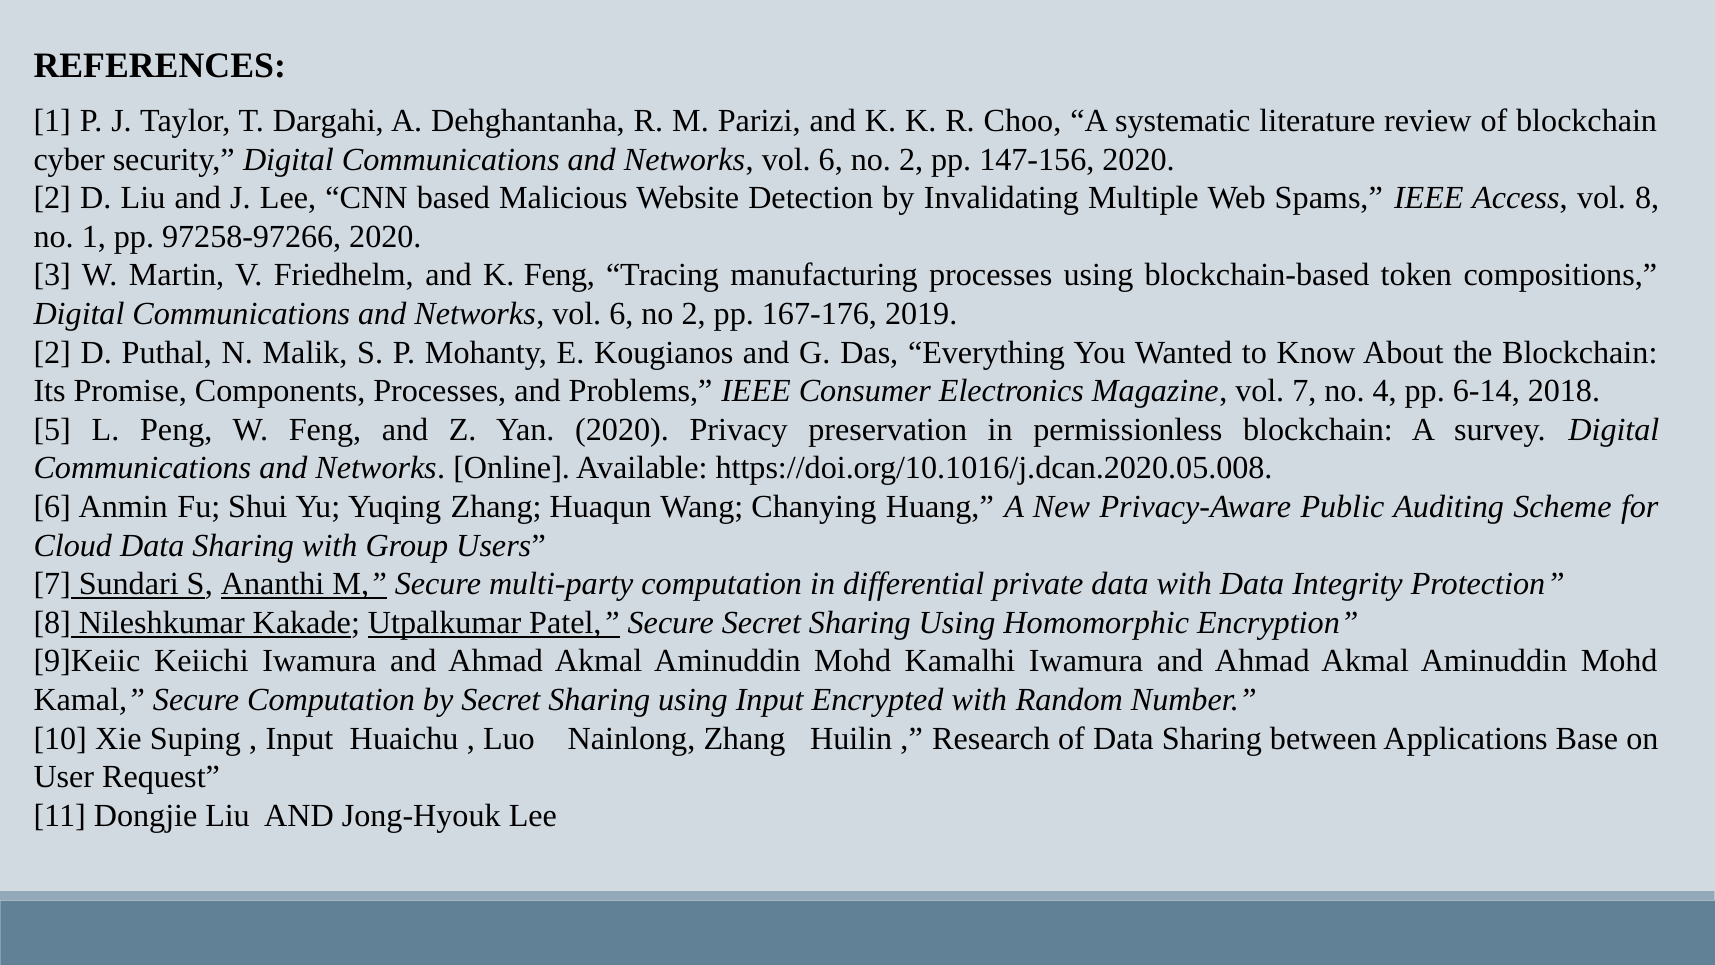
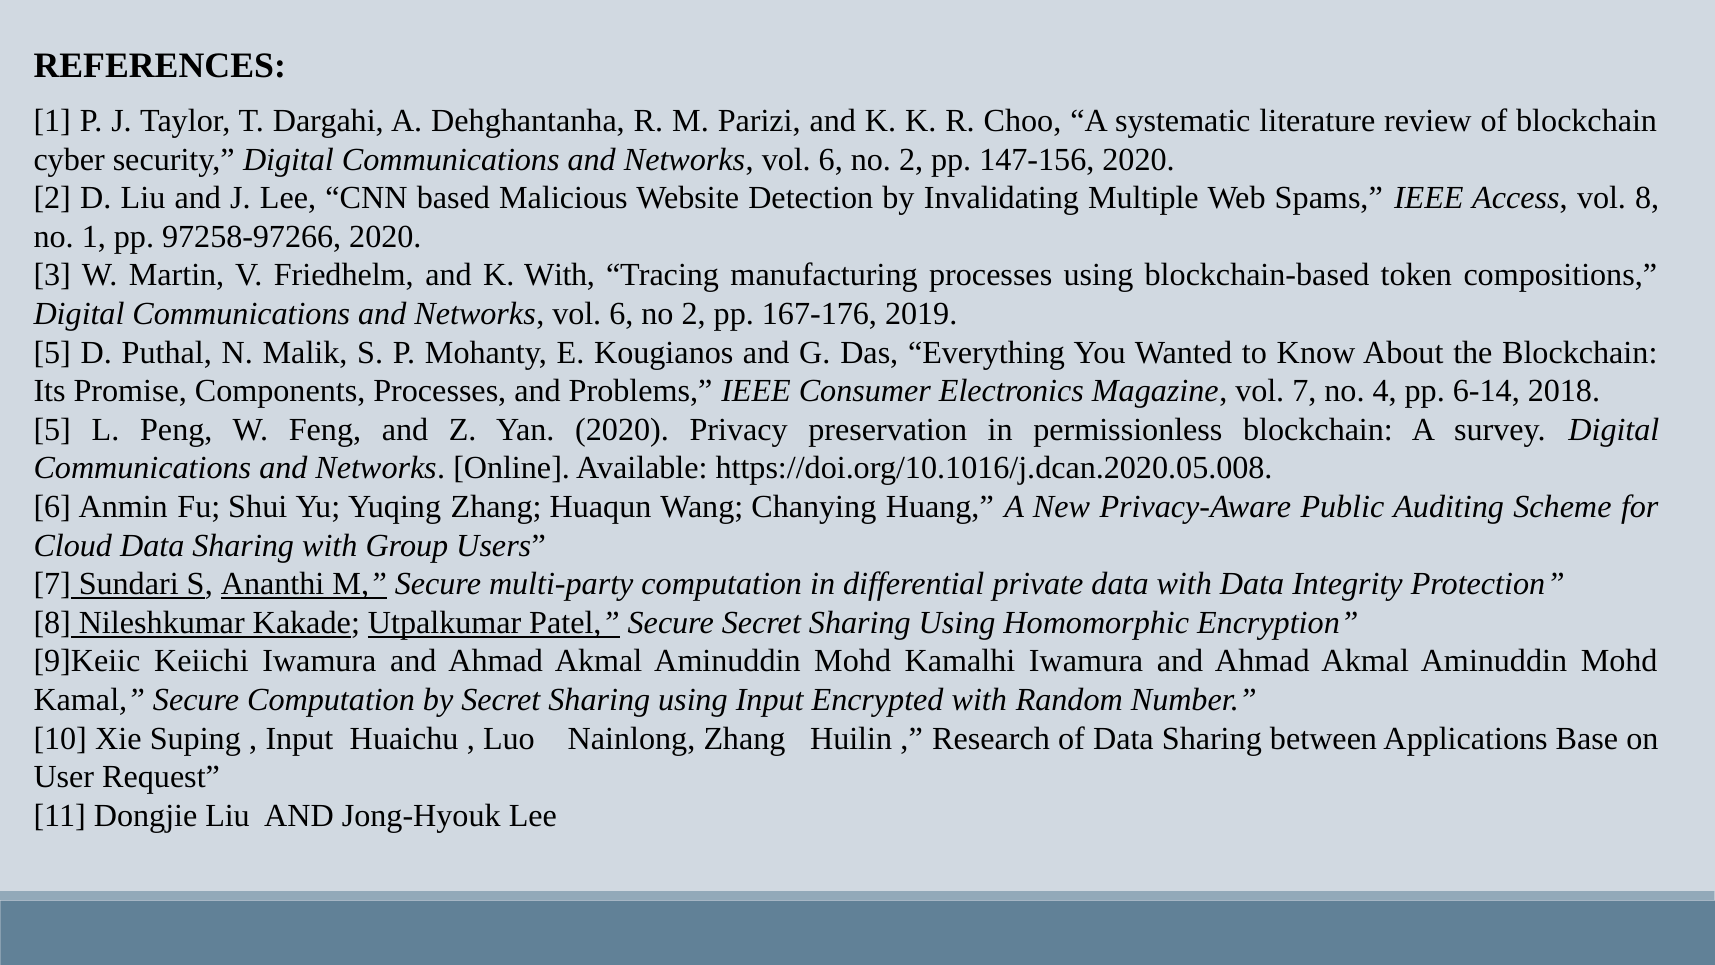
K Feng: Feng -> With
2 at (52, 352): 2 -> 5
